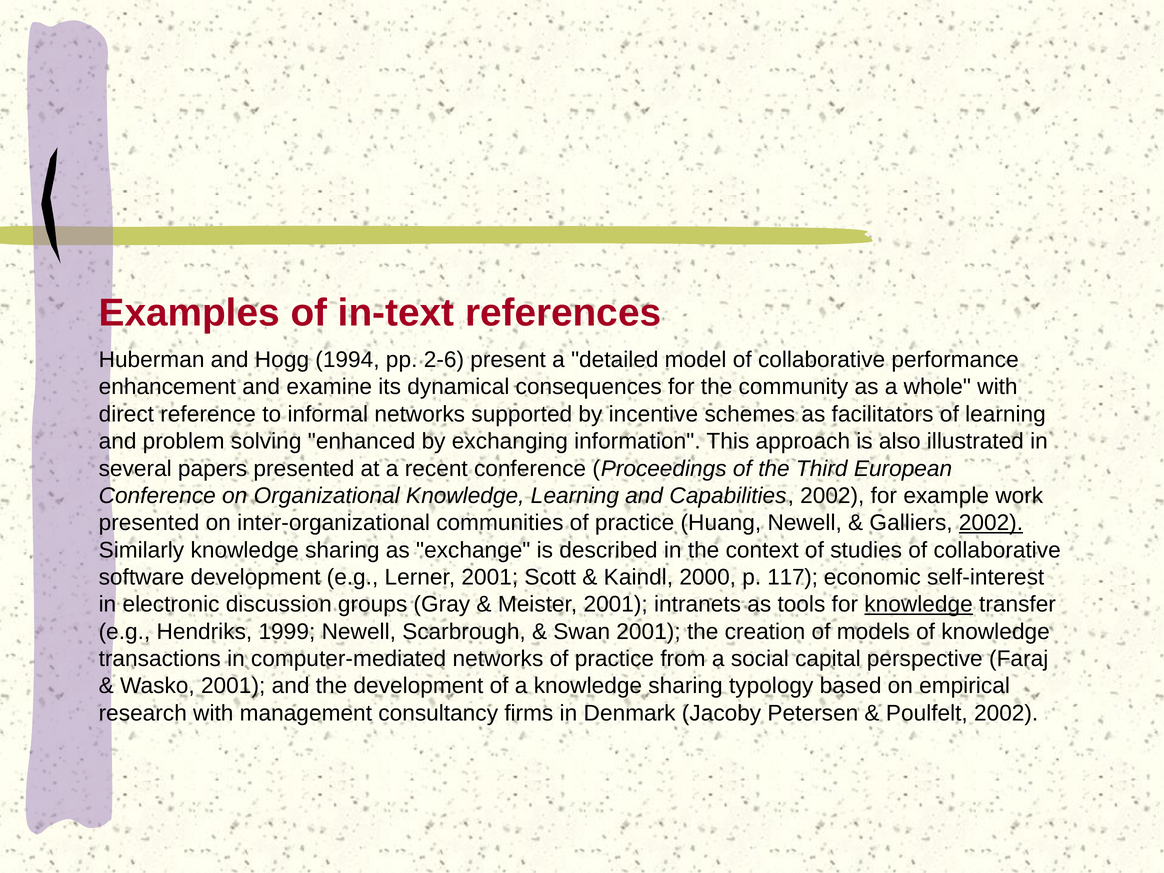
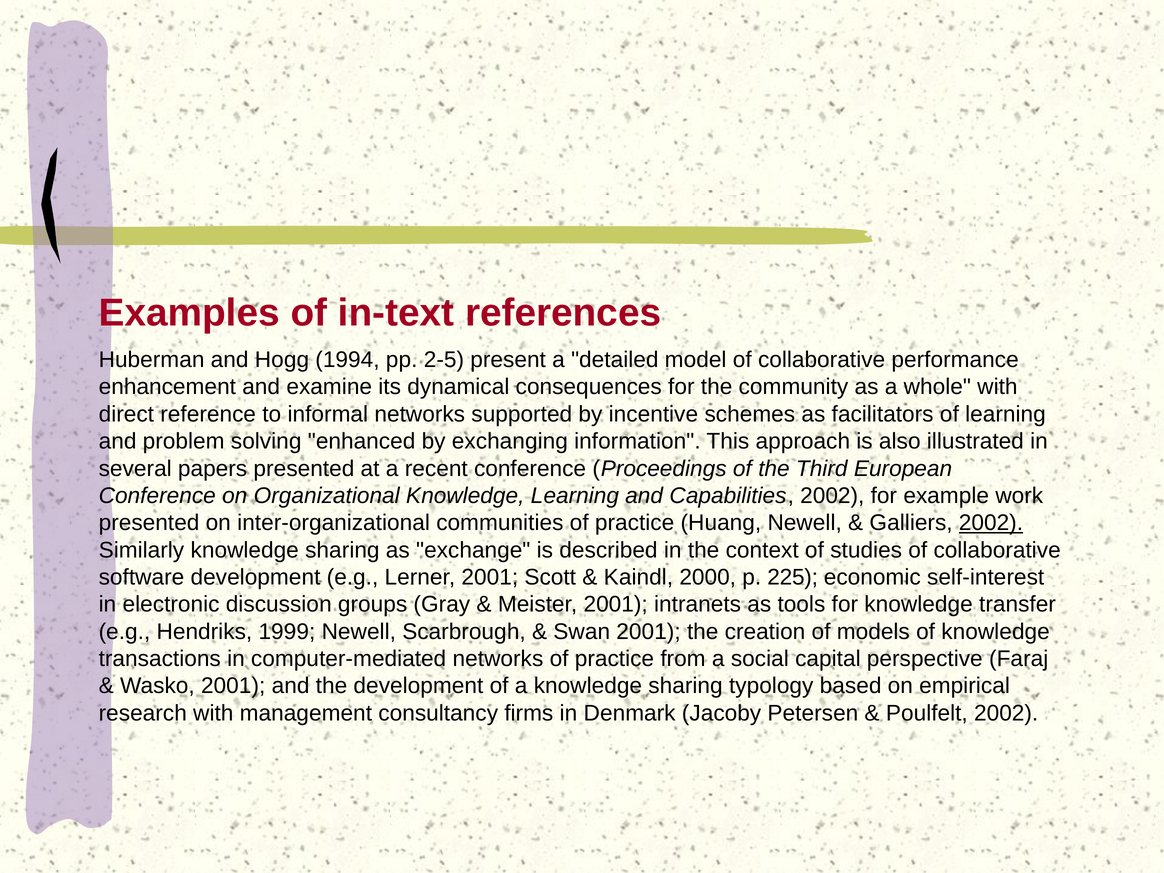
2-6: 2-6 -> 2-5
117: 117 -> 225
knowledge at (919, 604) underline: present -> none
